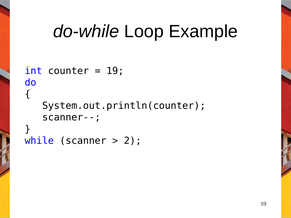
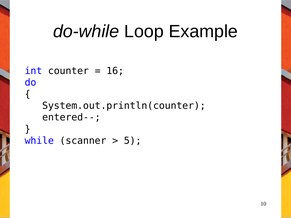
19: 19 -> 16
scanner--: scanner-- -> entered--
2: 2 -> 5
